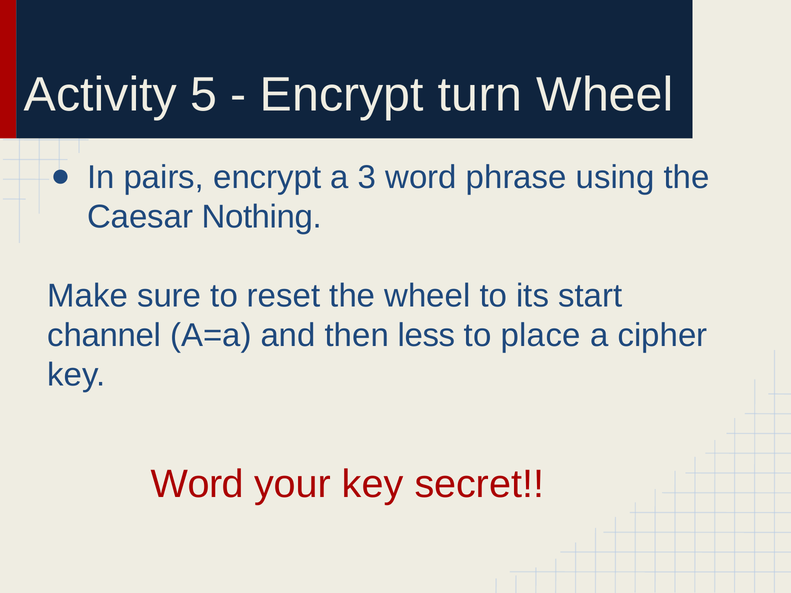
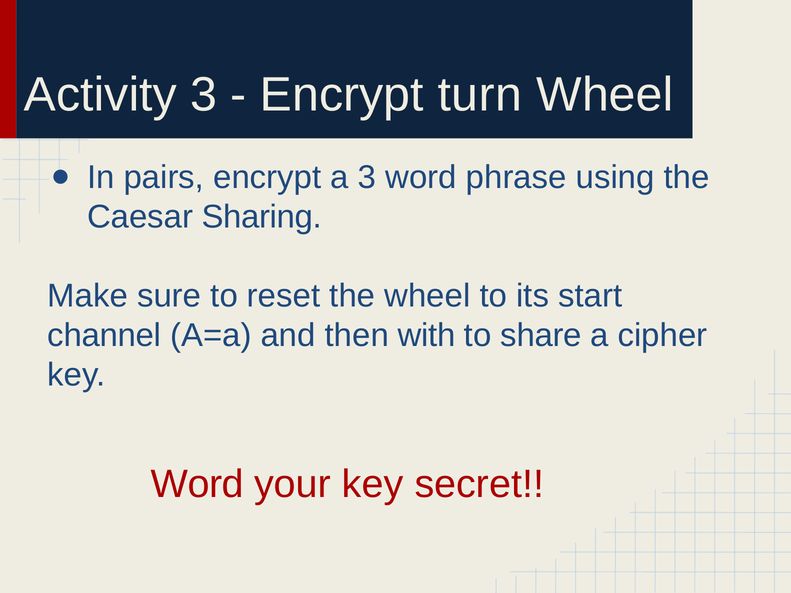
Activity 5: 5 -> 3
Nothing: Nothing -> Sharing
less: less -> with
place: place -> share
